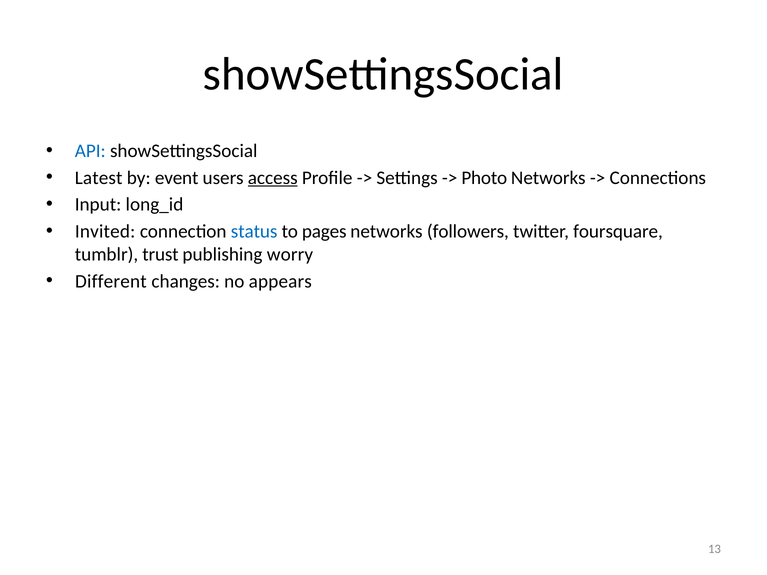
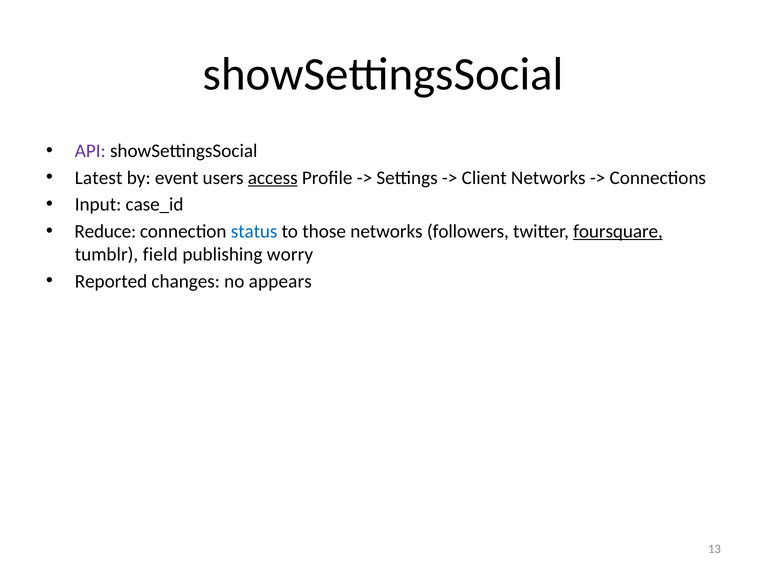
API colour: blue -> purple
Photo: Photo -> Client
long_id: long_id -> case_id
Invited: Invited -> Reduce
pages: pages -> those
foursquare underline: none -> present
trust: trust -> field
Different: Different -> Reported
